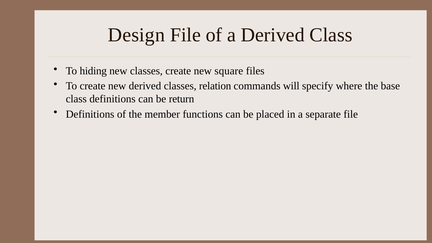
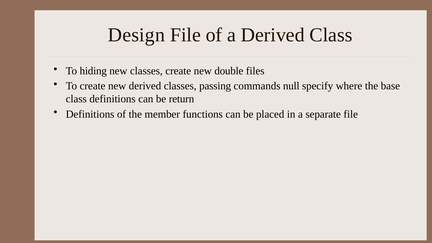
square: square -> double
relation: relation -> passing
will: will -> null
